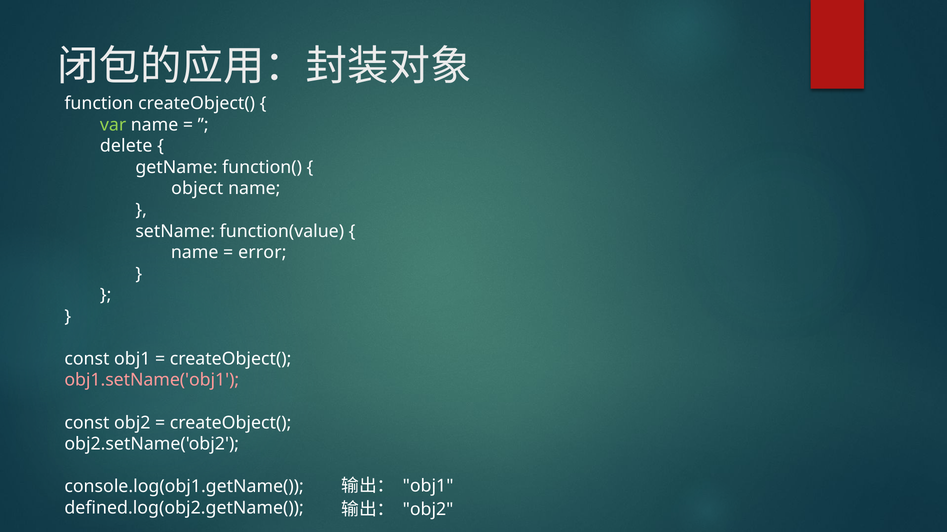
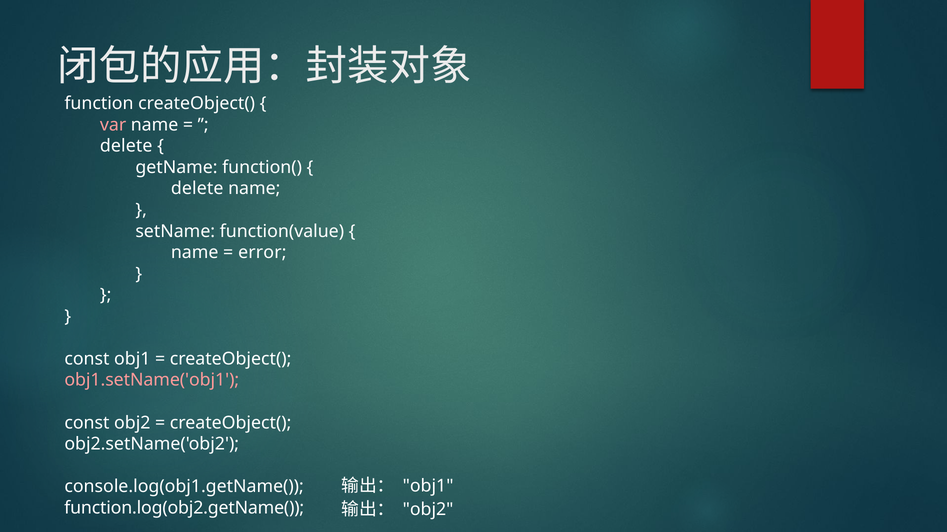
var colour: light green -> pink
object at (197, 189): object -> delete
defined.log(obj2.getName(: defined.log(obj2.getName( -> function.log(obj2.getName(
